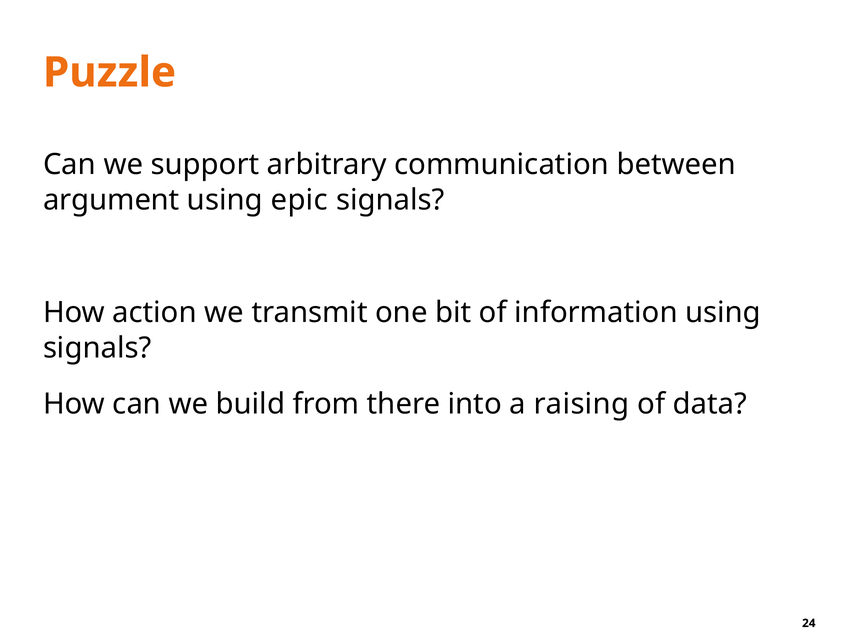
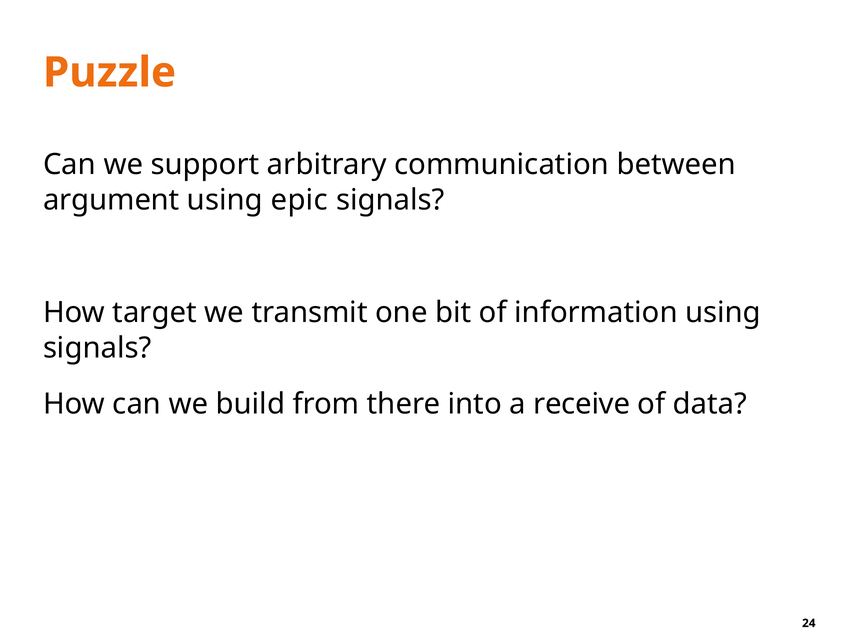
action: action -> target
raising: raising -> receive
